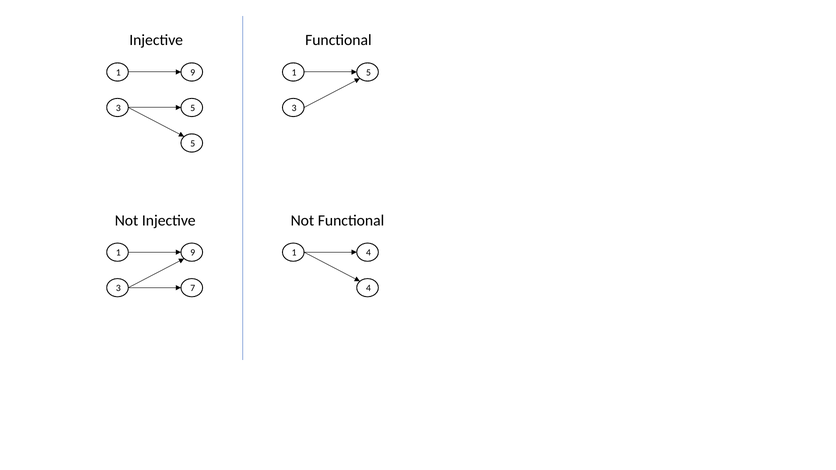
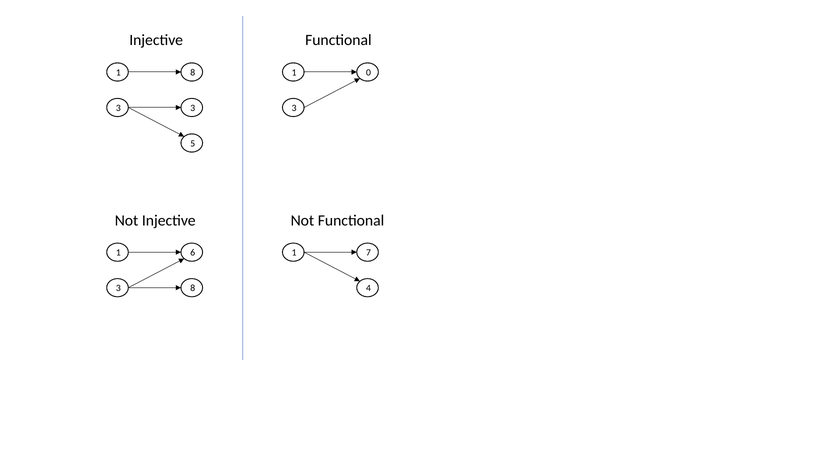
9 at (193, 73): 9 -> 8
1 5: 5 -> 0
3 5: 5 -> 3
9 at (193, 253): 9 -> 6
1 4: 4 -> 7
3 7: 7 -> 8
